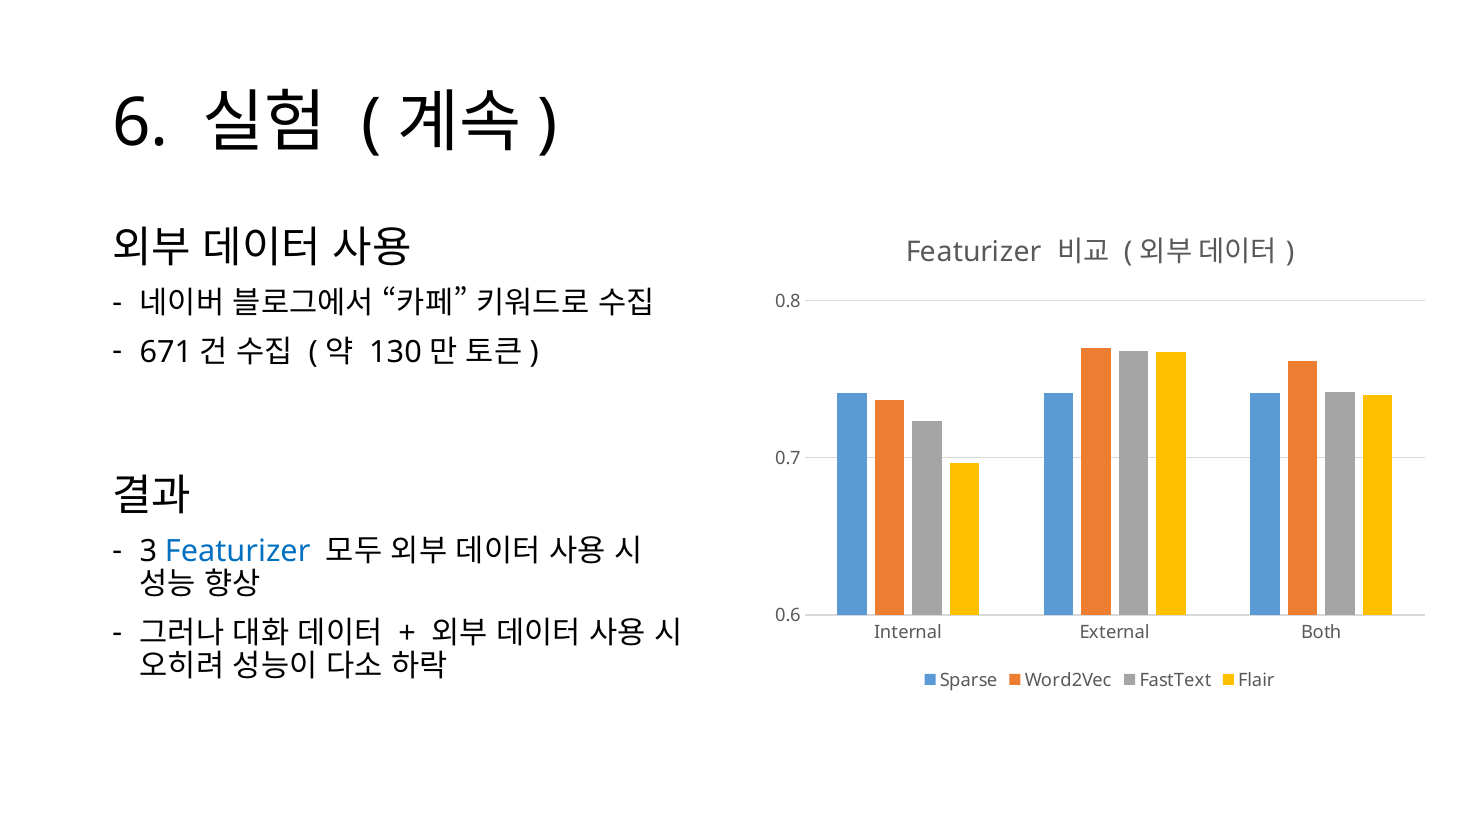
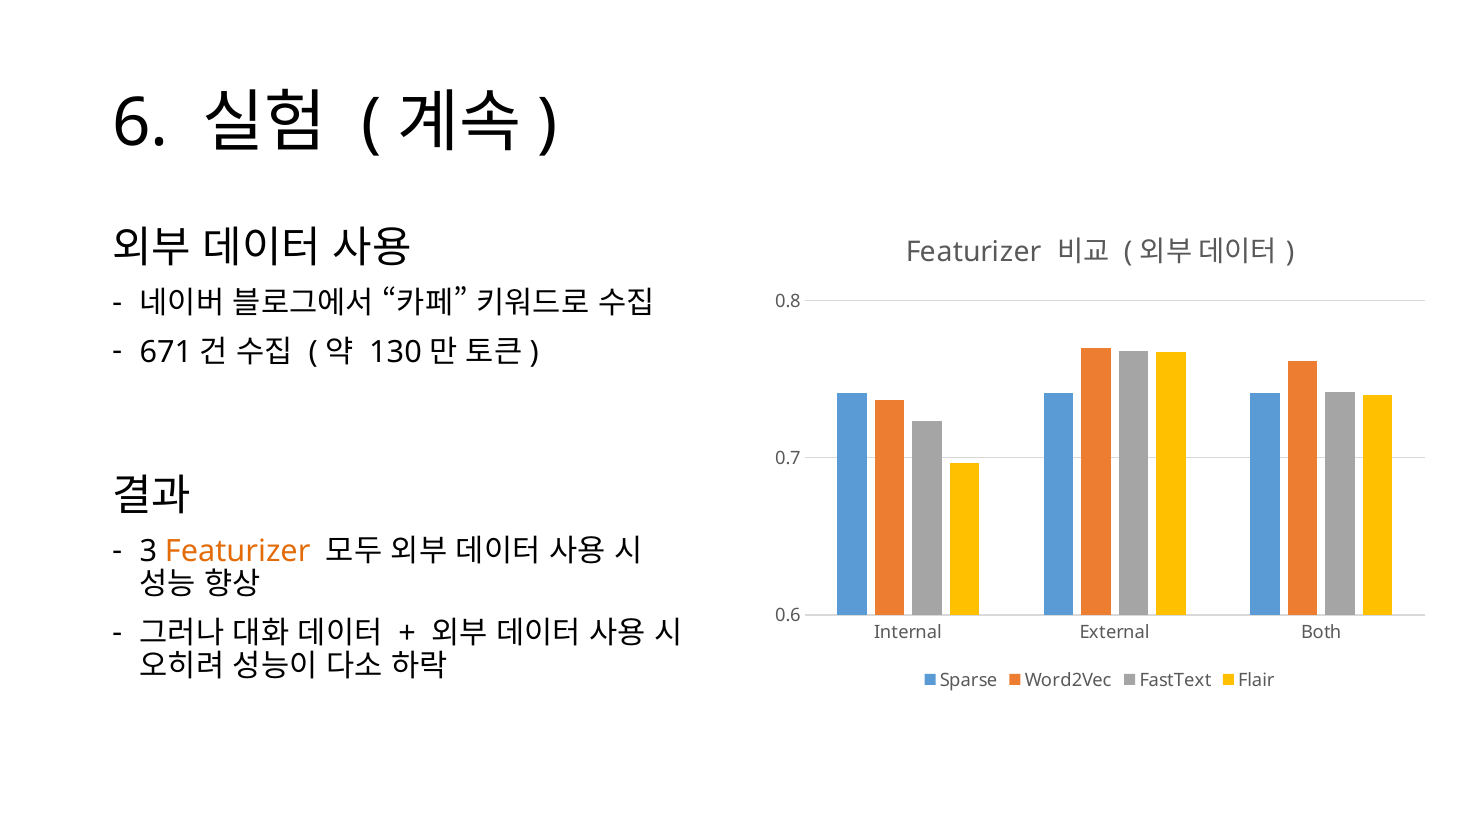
Featurizer at (238, 552) colour: blue -> orange
